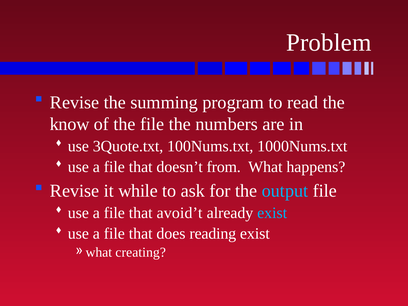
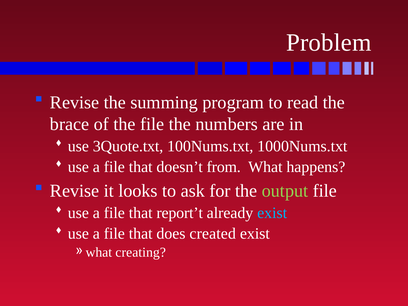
know: know -> brace
while: while -> looks
output colour: light blue -> light green
avoid’t: avoid’t -> report’t
reading: reading -> created
